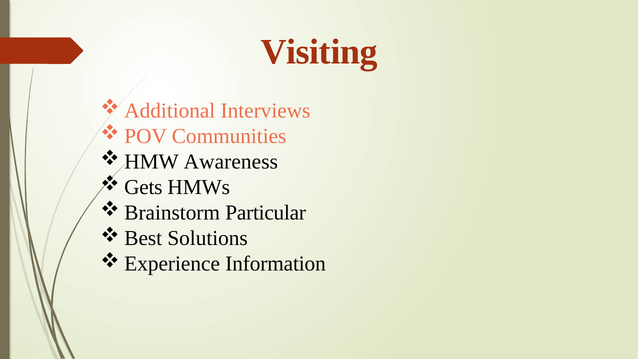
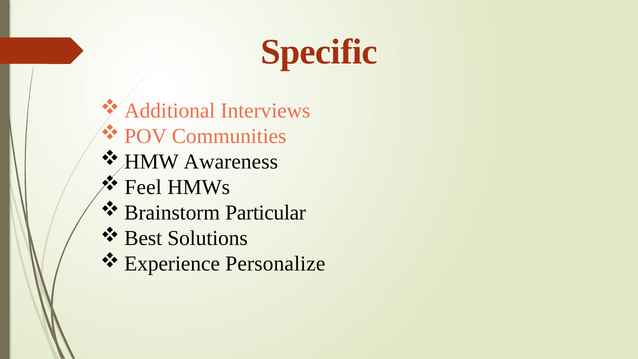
Visiting: Visiting -> Specific
Gets: Gets -> Feel
Information: Information -> Personalize
